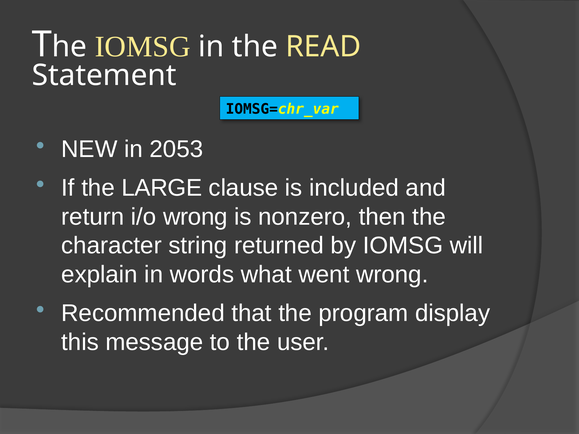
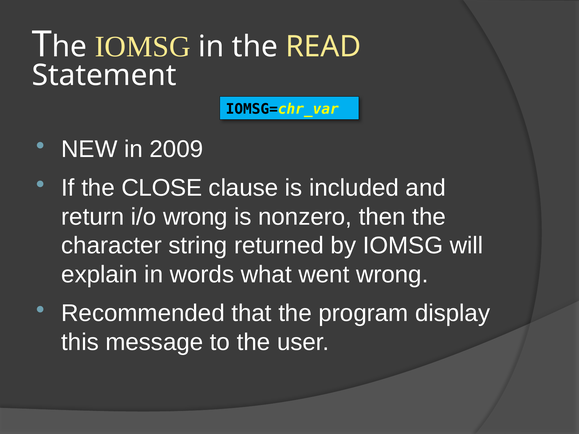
2053: 2053 -> 2009
LARGE: LARGE -> CLOSE
